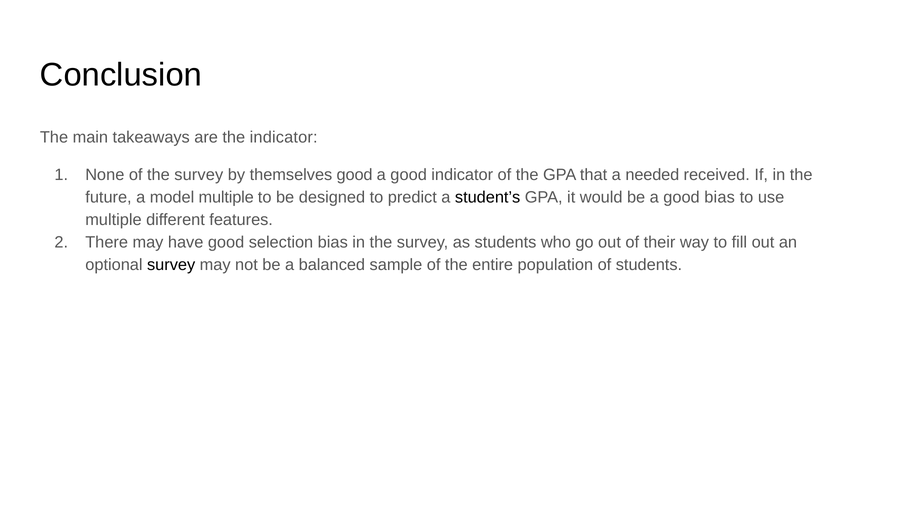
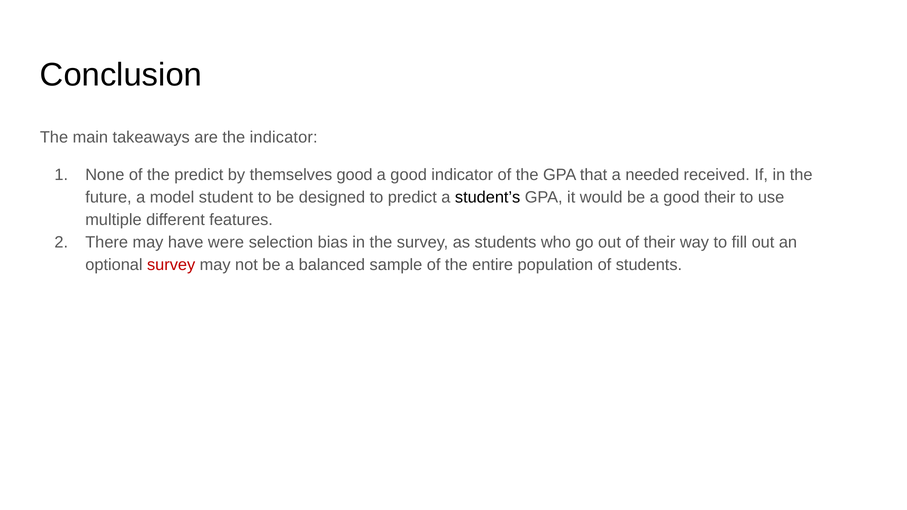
of the survey: survey -> predict
model multiple: multiple -> student
good bias: bias -> their
have good: good -> were
survey at (171, 265) colour: black -> red
